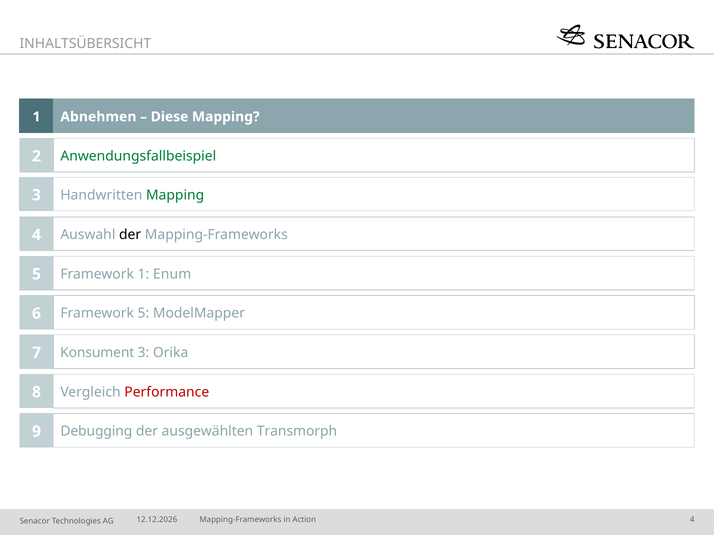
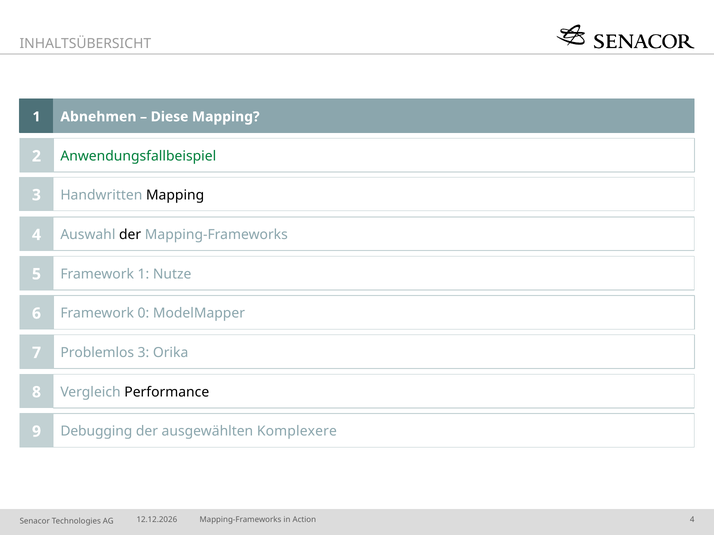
Mapping at (175, 195) colour: green -> black
Enum: Enum -> Nutze
Framework 5: 5 -> 0
Konsument: Konsument -> Problemlos
Performance colour: red -> black
Transmorph: Transmorph -> Komplexere
